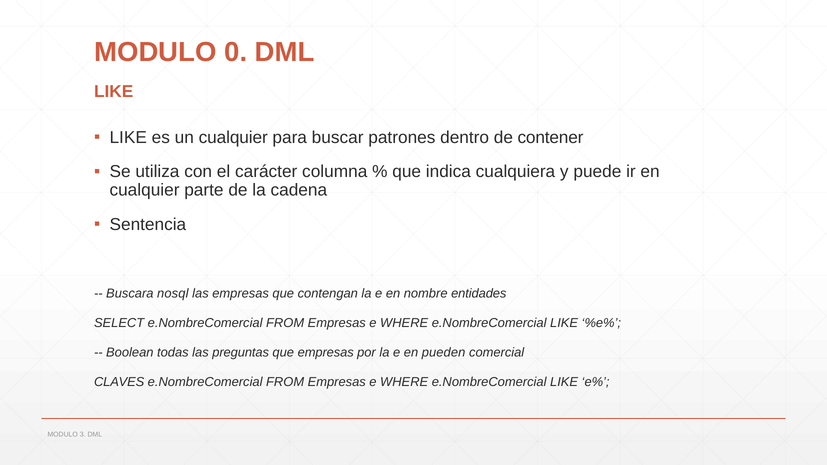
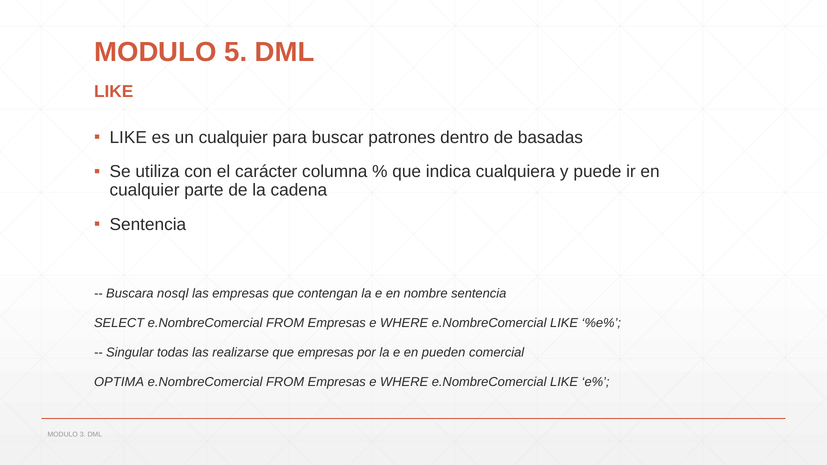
0: 0 -> 5
contener: contener -> basadas
nombre entidades: entidades -> sentencia
Boolean: Boolean -> Singular
preguntas: preguntas -> realizarse
CLAVES: CLAVES -> OPTIMA
